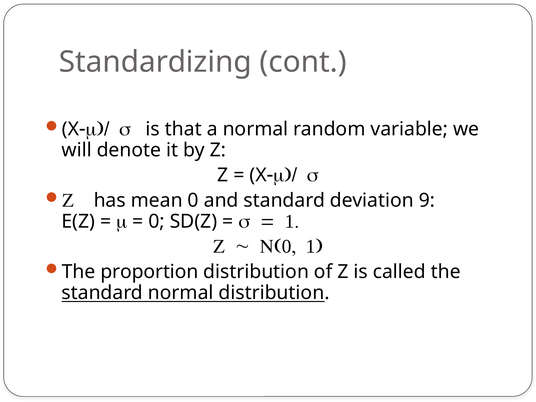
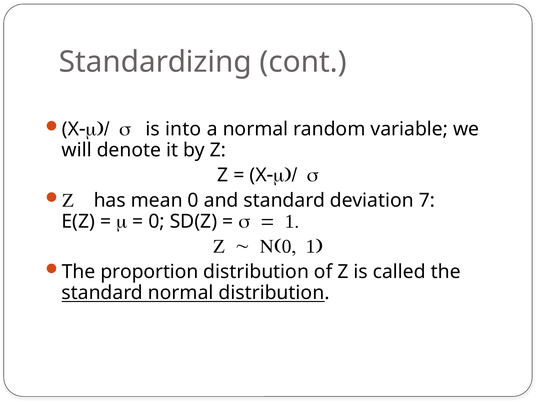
that: that -> into
9: 9 -> 7
